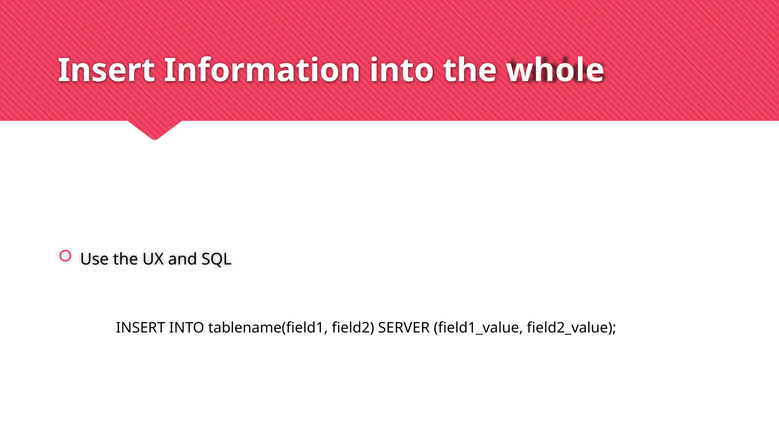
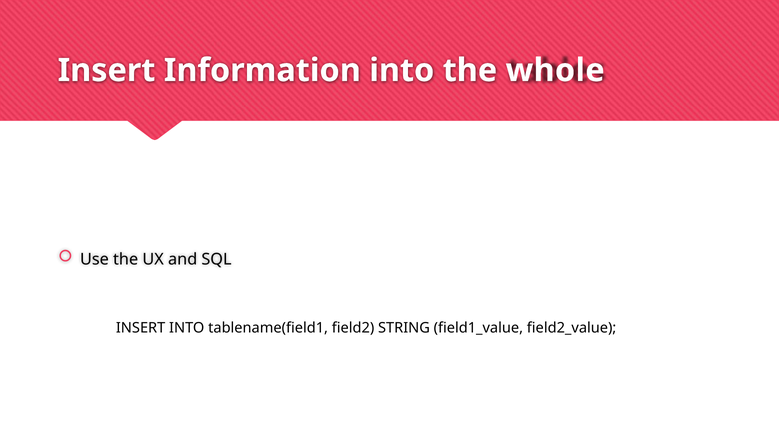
SERVER: SERVER -> STRING
